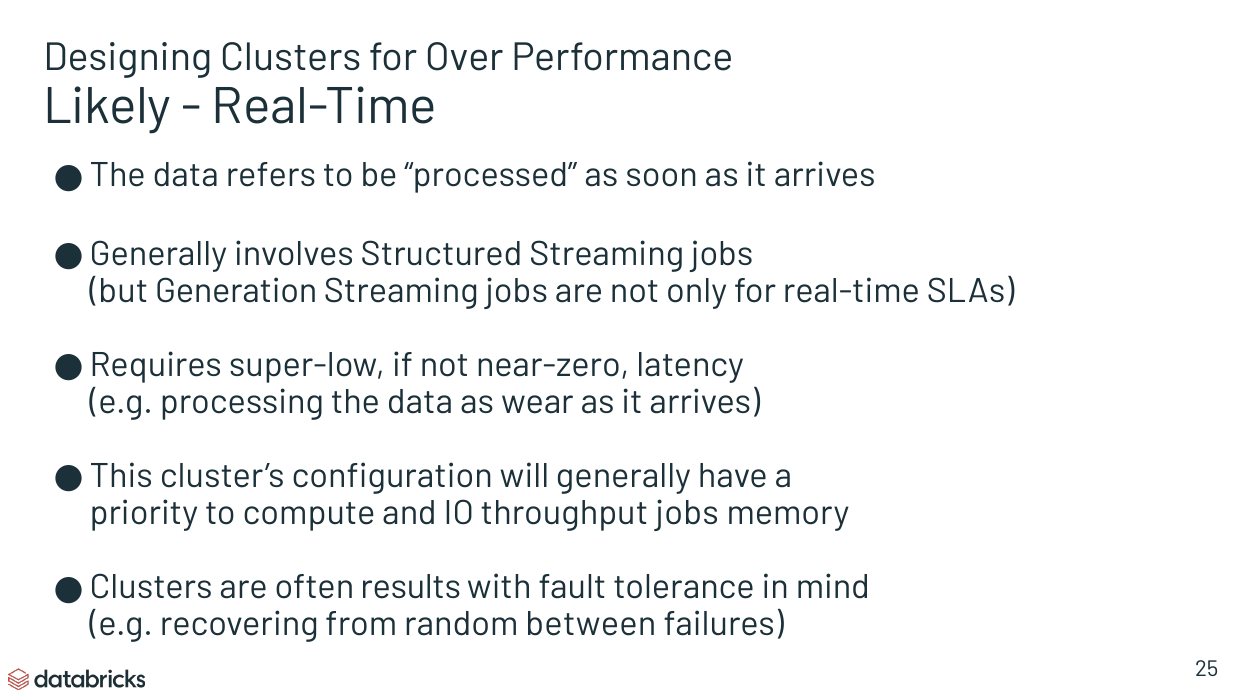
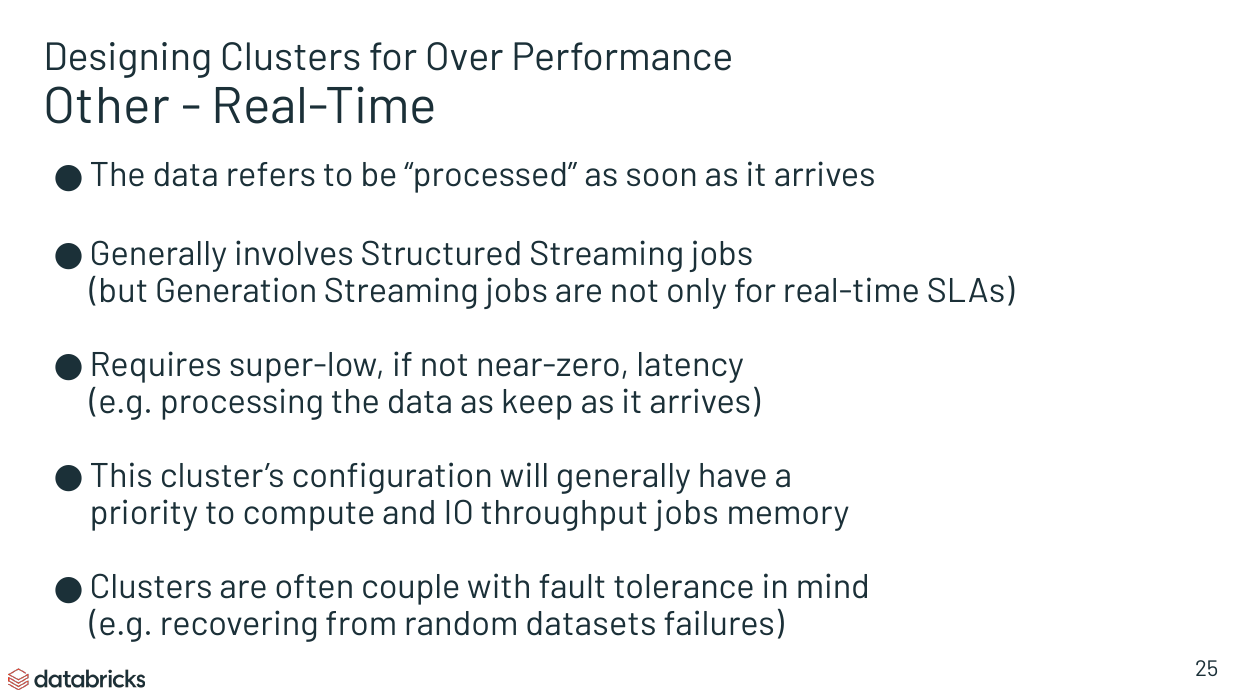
Likely: Likely -> Other
wear: wear -> keep
results: results -> couple
between: between -> datasets
